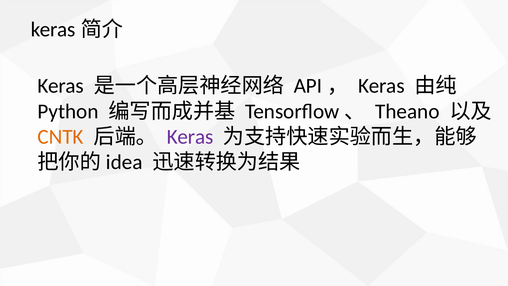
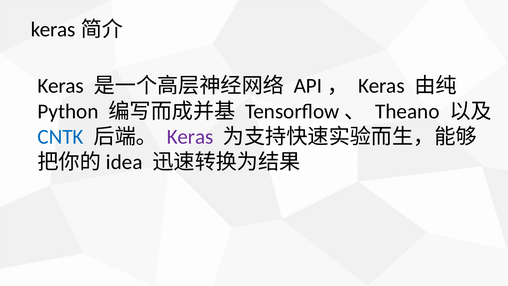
CNTK colour: orange -> blue
